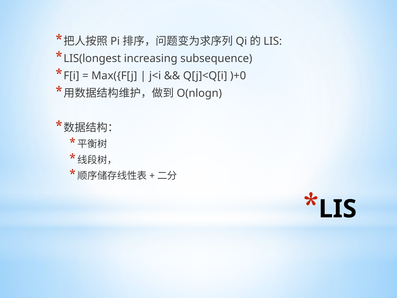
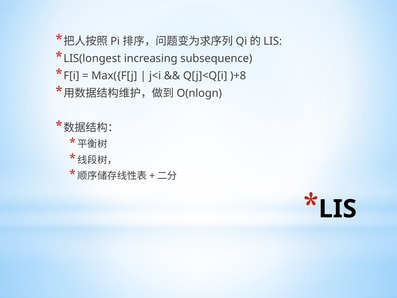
)+0: )+0 -> )+8
